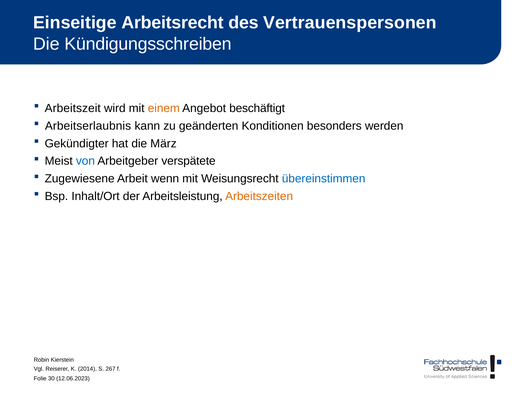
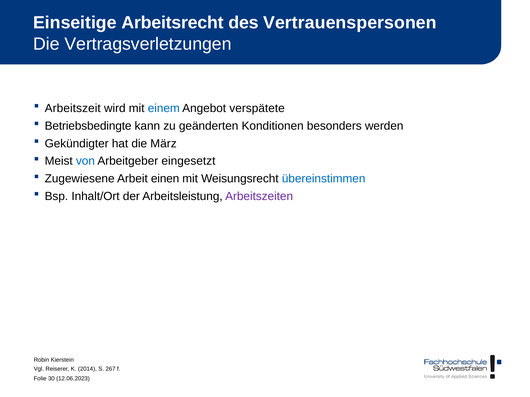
Kündigungsschreiben: Kündigungsschreiben -> Vertragsverletzungen
einem colour: orange -> blue
beschäftigt: beschäftigt -> verspätete
Arbeitserlaubnis: Arbeitserlaubnis -> Betriebsbedingte
verspätete: verspätete -> eingesetzt
wenn: wenn -> einen
Arbeitszeiten colour: orange -> purple
